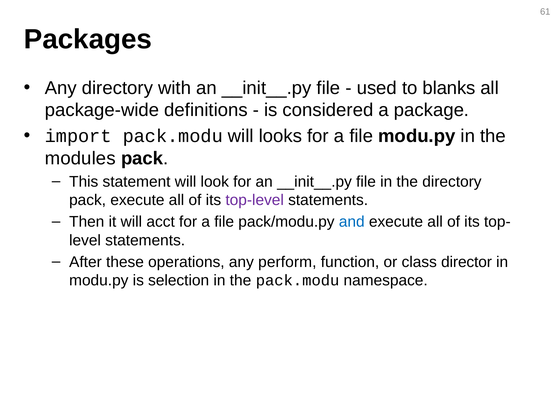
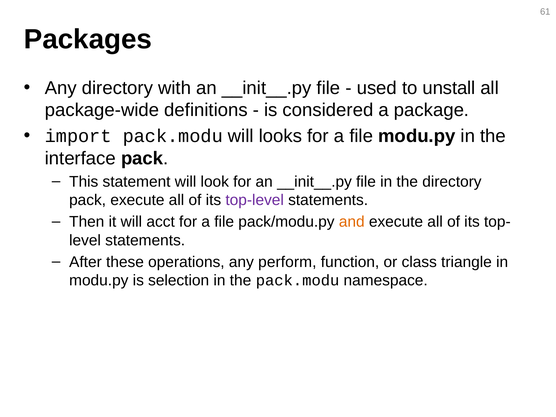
blanks: blanks -> unstall
modules: modules -> interface
and colour: blue -> orange
director: director -> triangle
